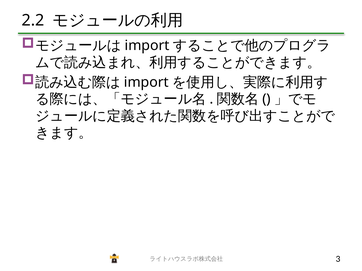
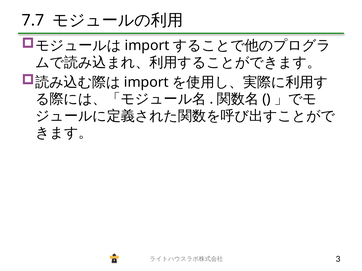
2.2: 2.2 -> 7.7
